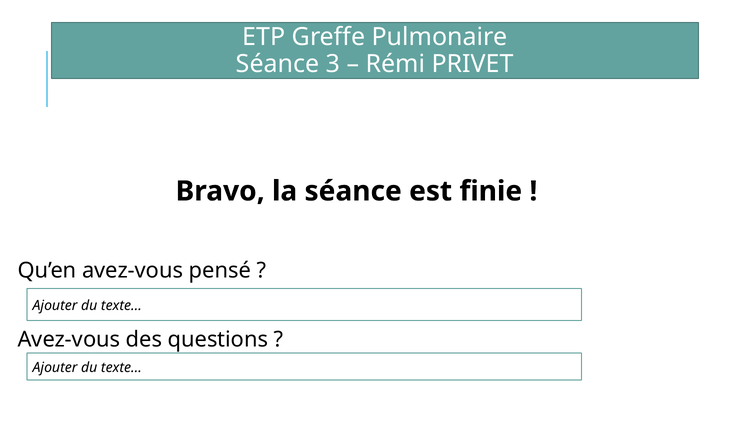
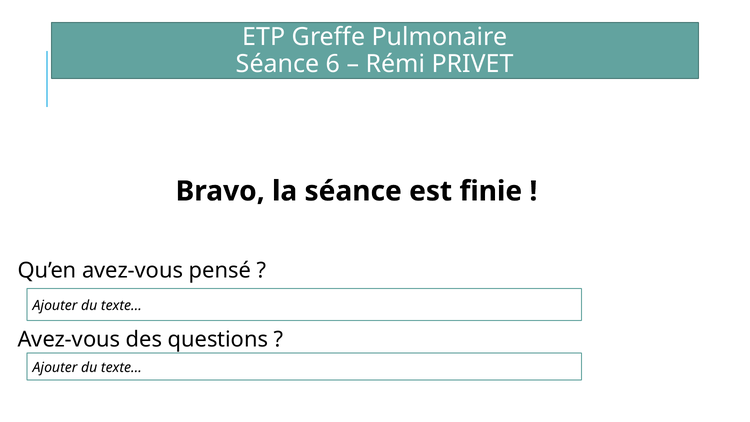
3: 3 -> 6
